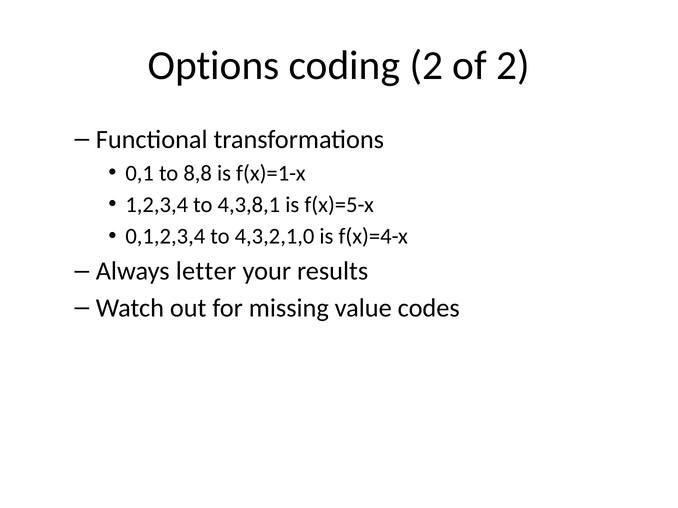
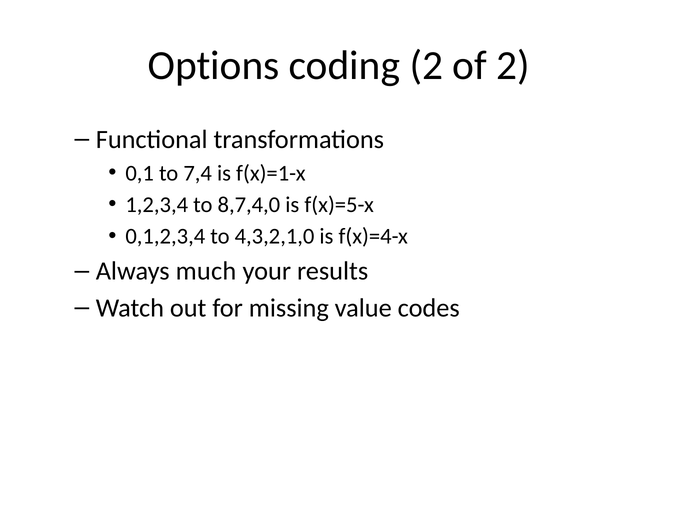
8,8: 8,8 -> 7,4
4,3,8,1: 4,3,8,1 -> 8,7,4,0
letter: letter -> much
